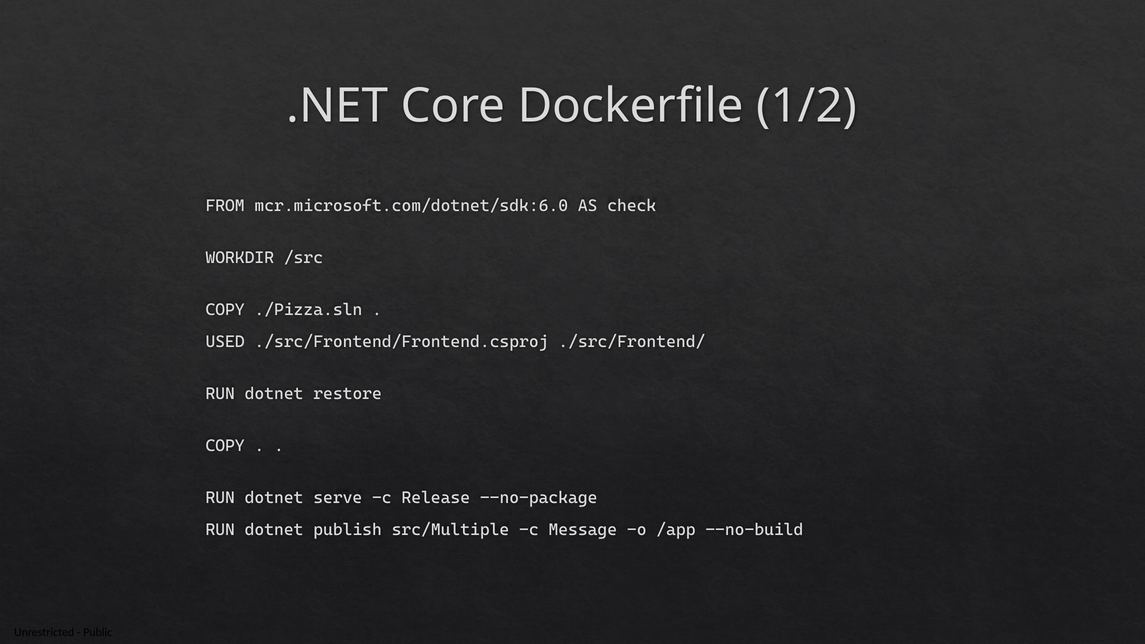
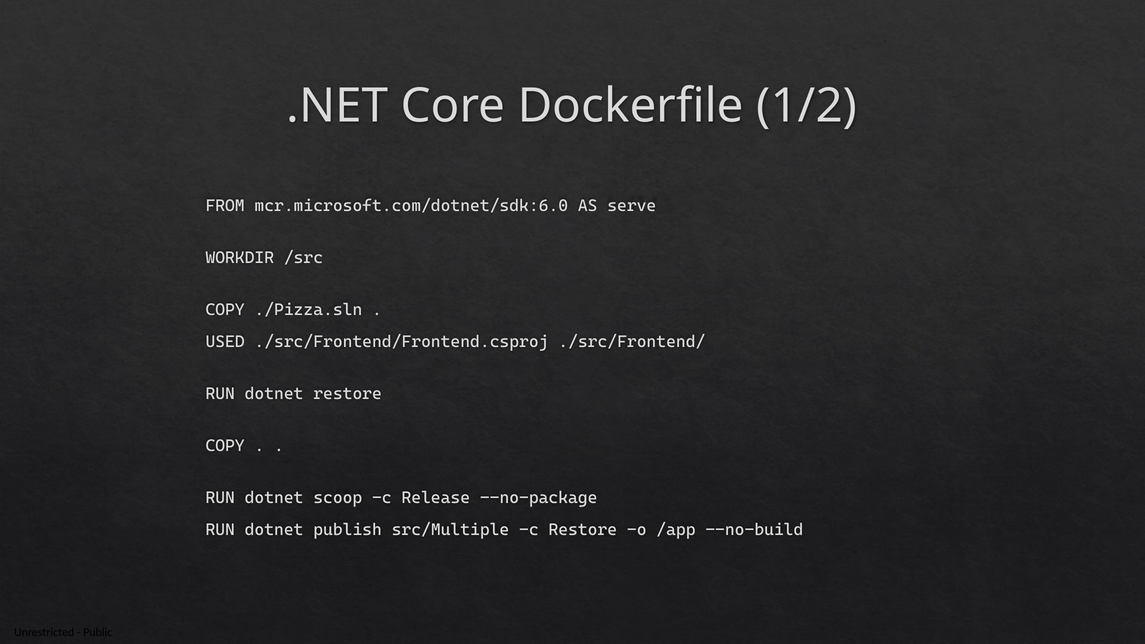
check: check -> serve
serve: serve -> scoop
c Message: Message -> Restore
